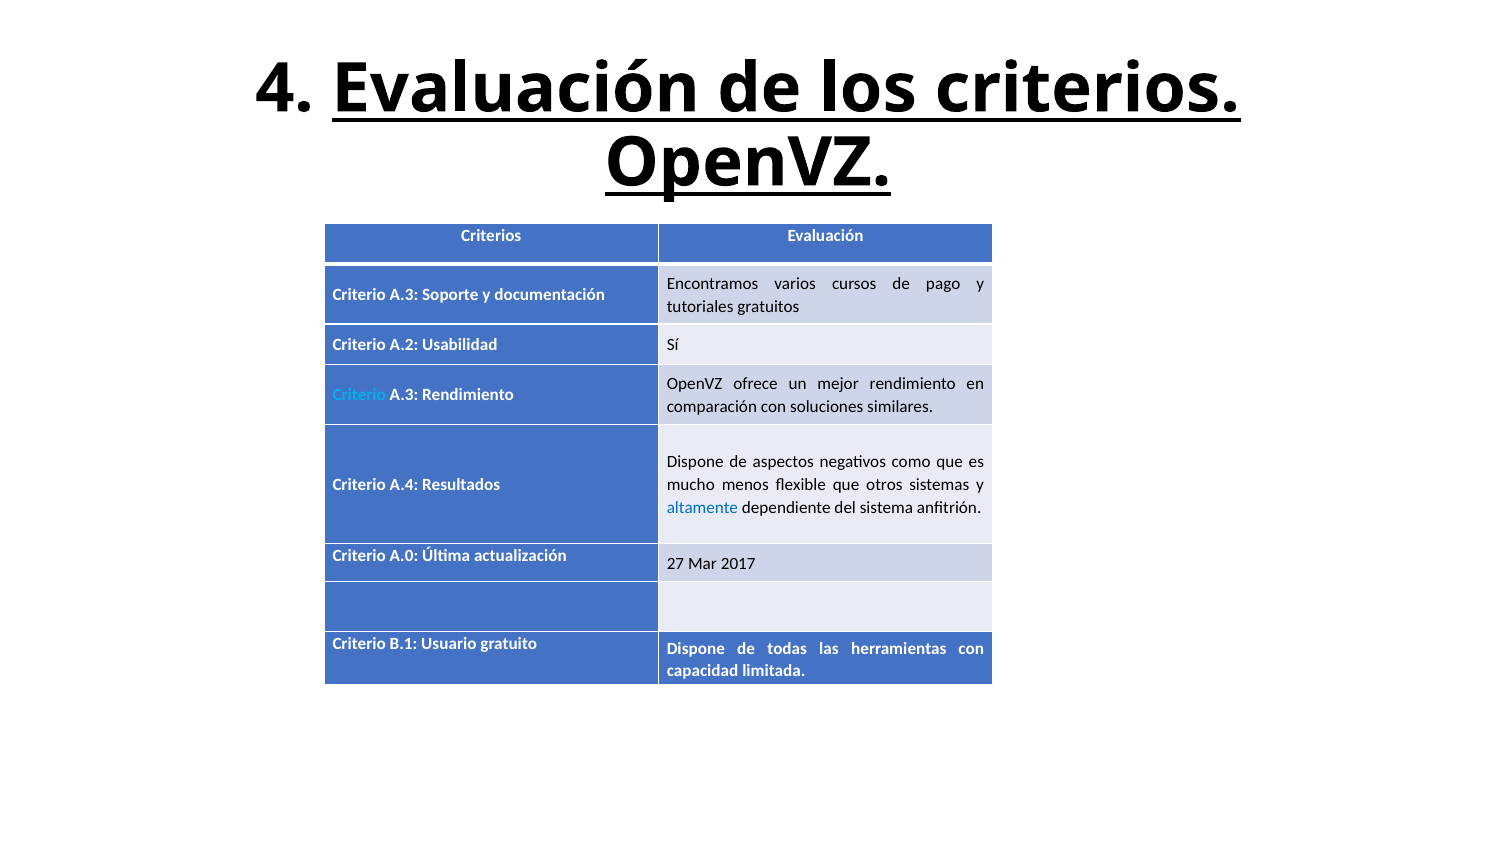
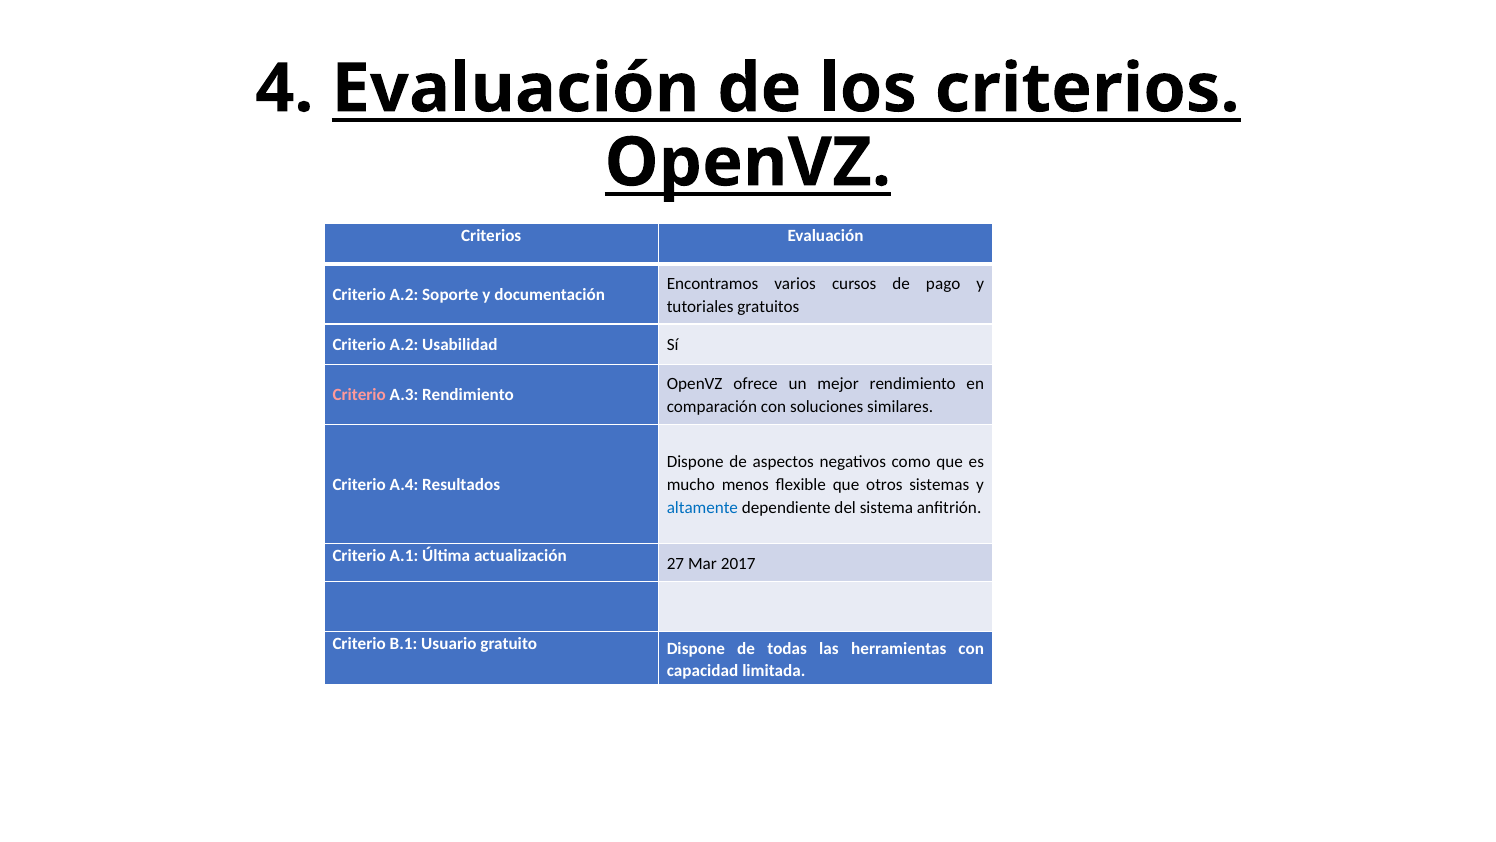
A.3 at (404, 295): A.3 -> A.2
Criterio at (359, 395) colour: light blue -> pink
A.0: A.0 -> A.1
